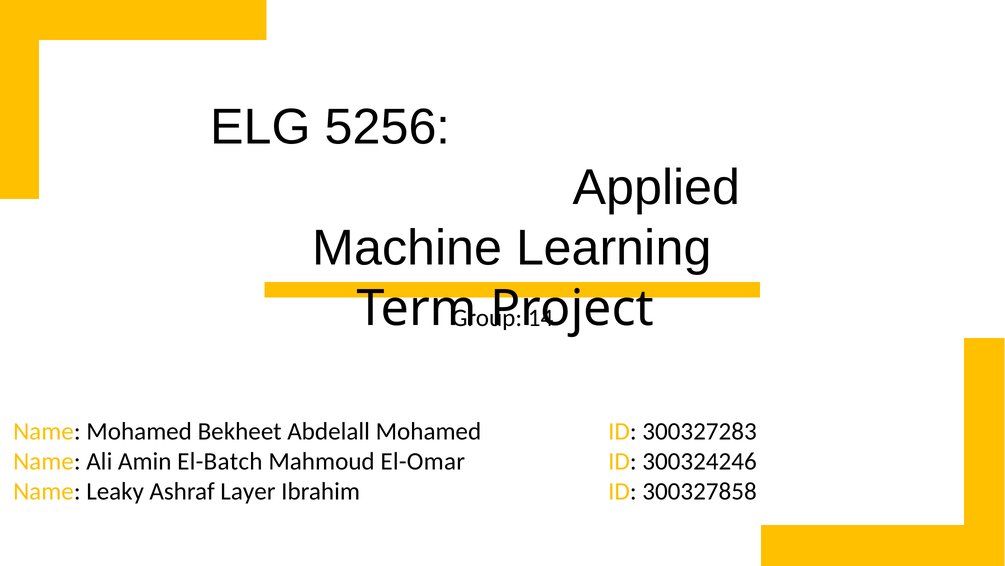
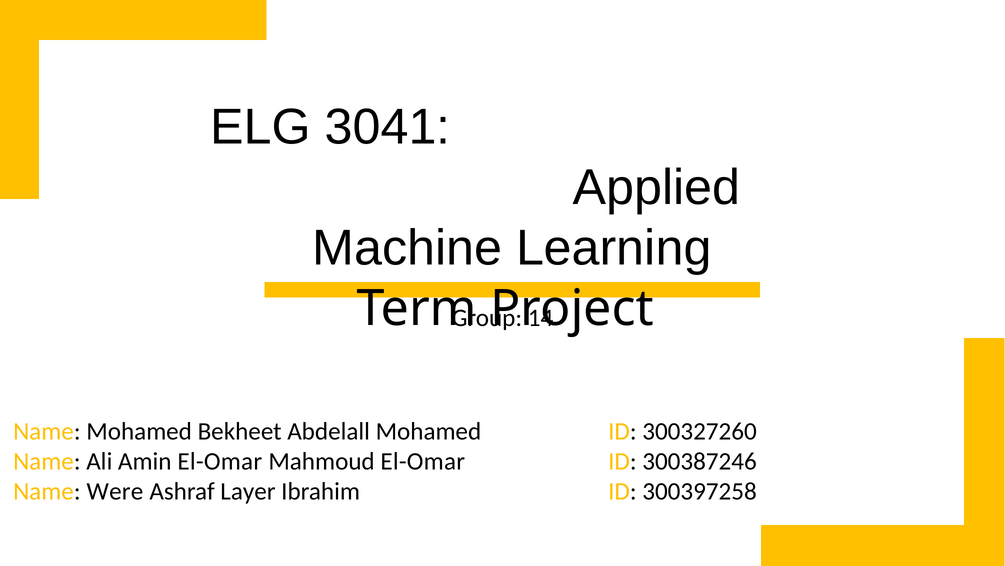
5256: 5256 -> 3041
300327283: 300327283 -> 300327260
Amin El-Batch: El-Batch -> El-Omar
300324246: 300324246 -> 300387246
Leaky: Leaky -> Were
300327858: 300327858 -> 300397258
